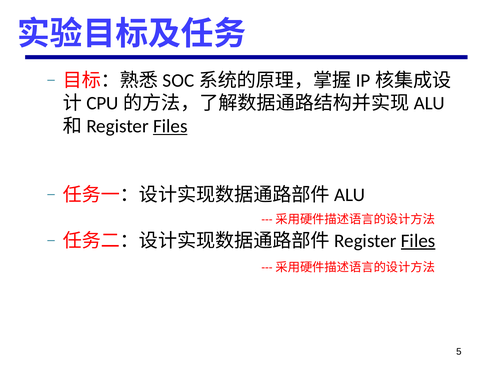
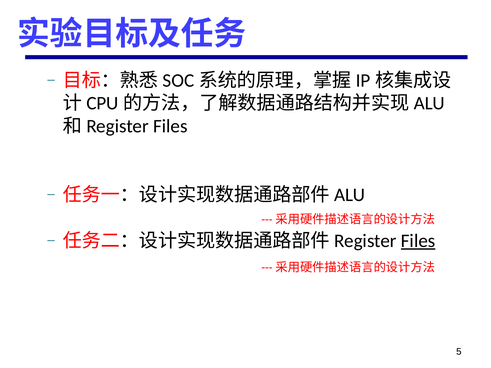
Files at (170, 126) underline: present -> none
